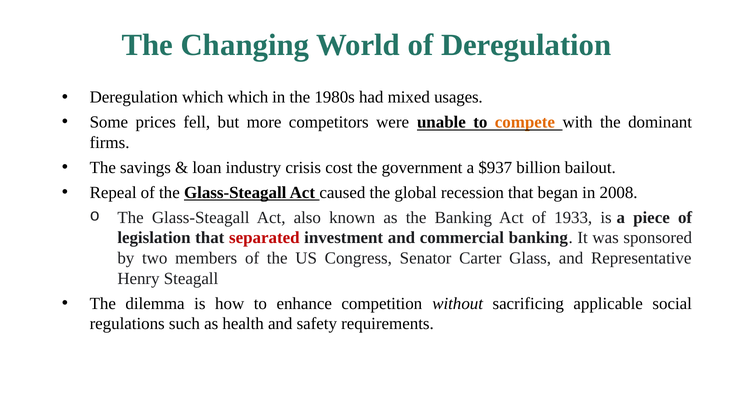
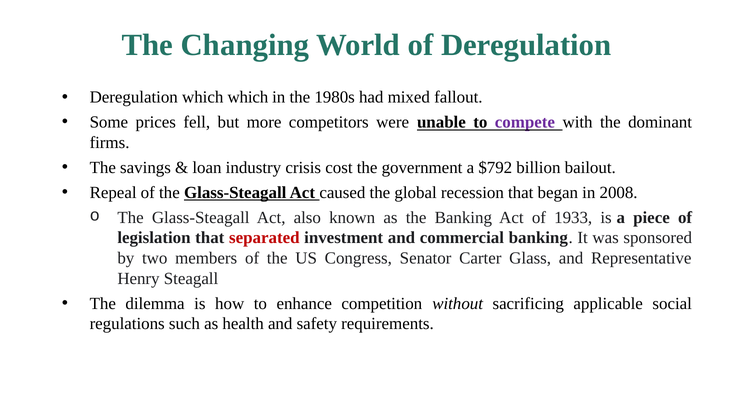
usages: usages -> fallout
compete colour: orange -> purple
$937: $937 -> $792
